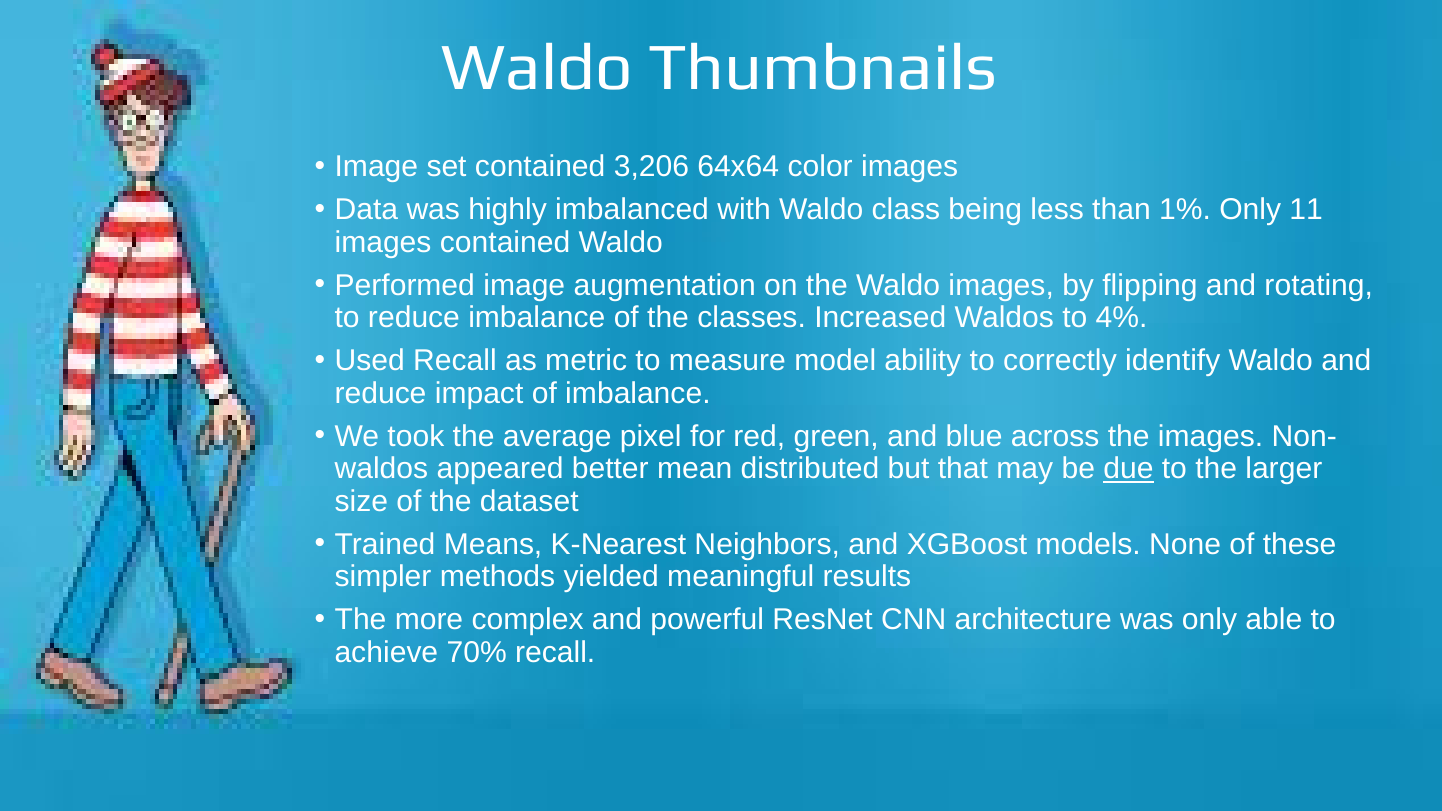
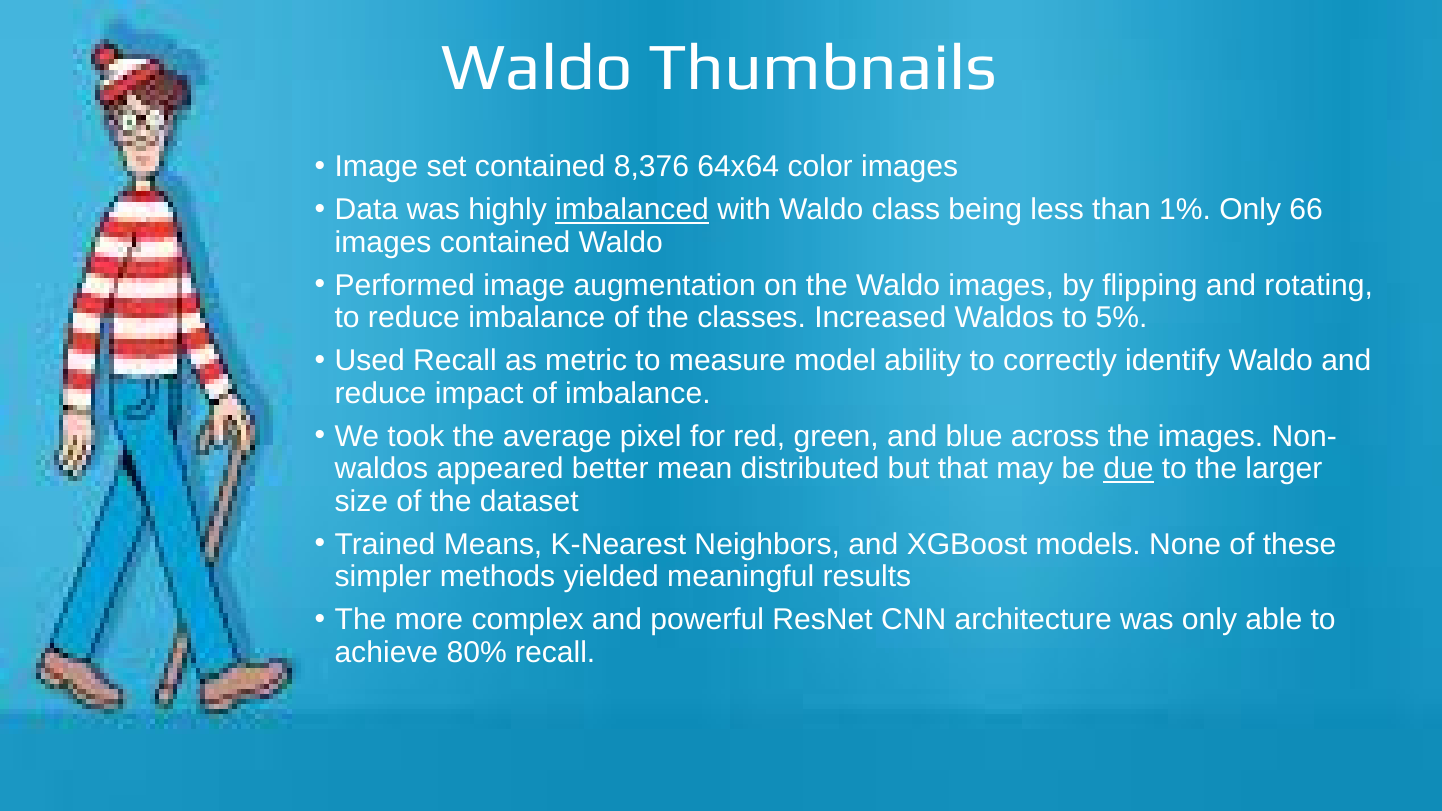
3,206: 3,206 -> 8,376
imbalanced underline: none -> present
11: 11 -> 66
4%: 4% -> 5%
70%: 70% -> 80%
